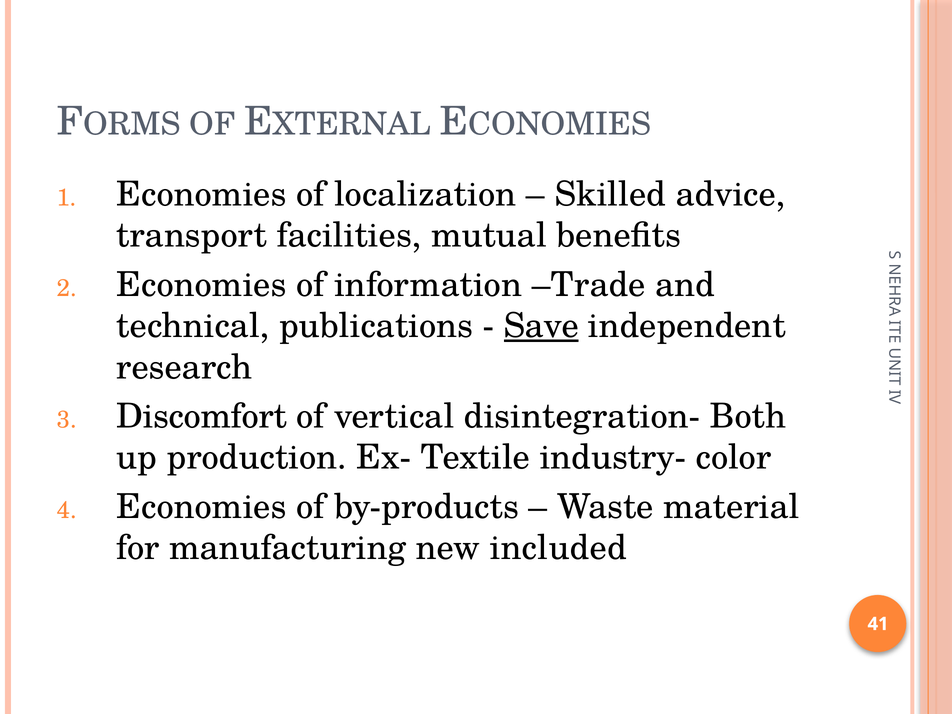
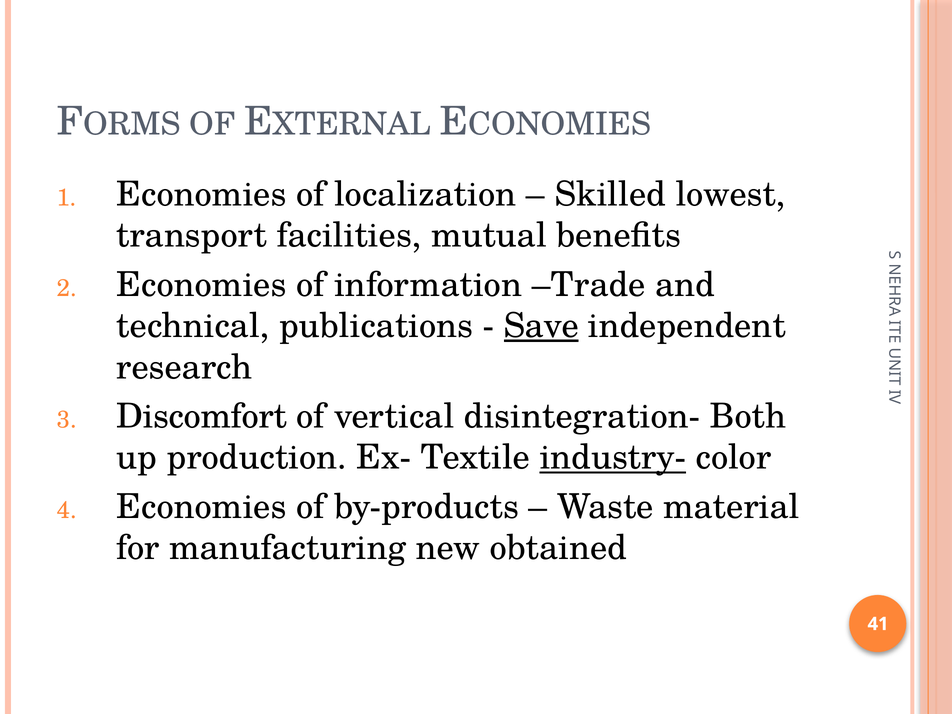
advice: advice -> lowest
industry- underline: none -> present
included: included -> obtained
